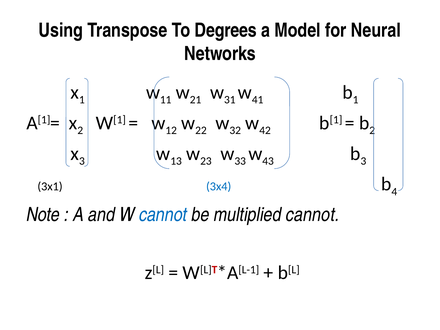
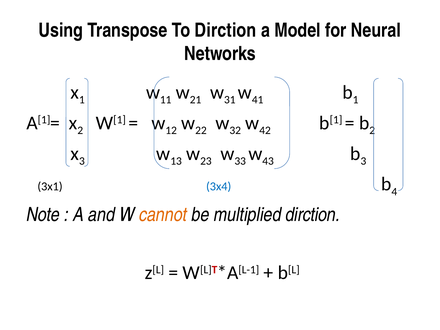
To Degrees: Degrees -> Dirction
cannot at (163, 215) colour: blue -> orange
multiplied cannot: cannot -> dirction
